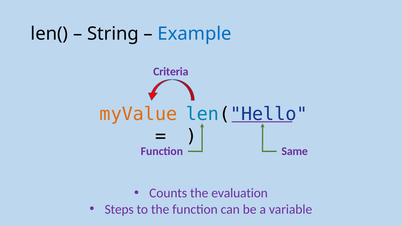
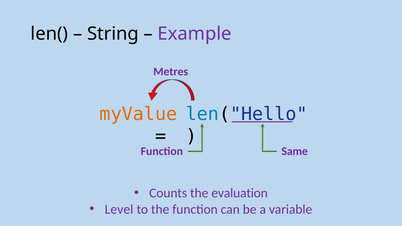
Example colour: blue -> purple
Criteria: Criteria -> Metres
Steps: Steps -> Level
